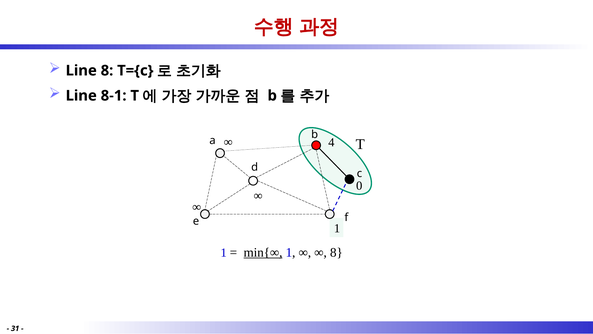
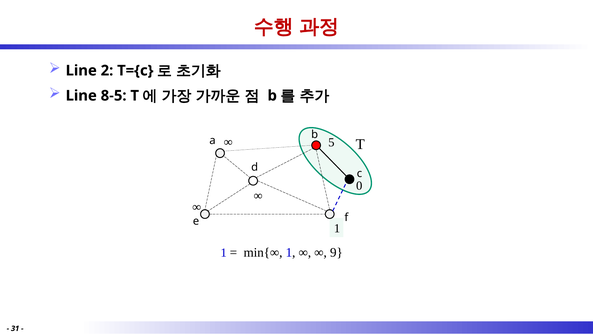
Line 8: 8 -> 2
8-1: 8-1 -> 8-5
4: 4 -> 5
min{∞ underline: present -> none
8 at (336, 252): 8 -> 9
